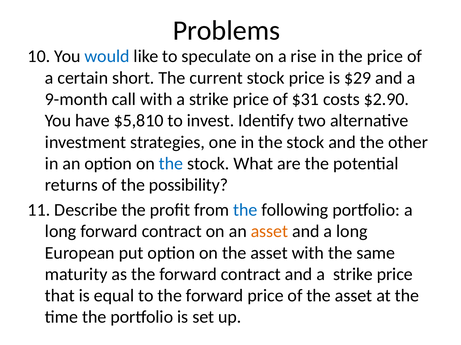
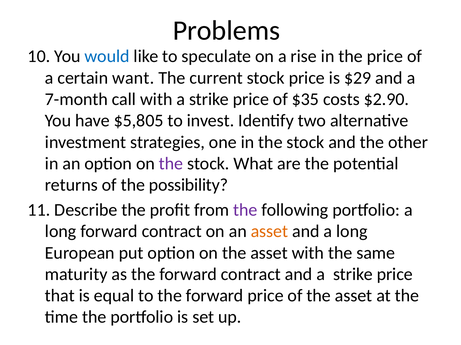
short: short -> want
9-month: 9-month -> 7-month
$31: $31 -> $35
$5,810: $5,810 -> $5,805
the at (171, 164) colour: blue -> purple
the at (245, 210) colour: blue -> purple
